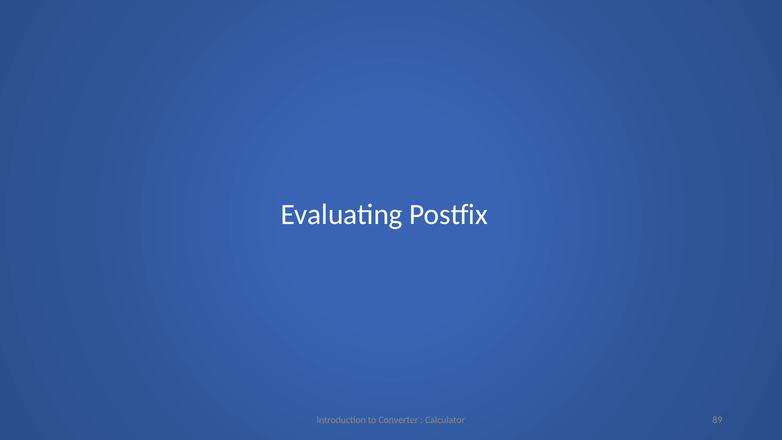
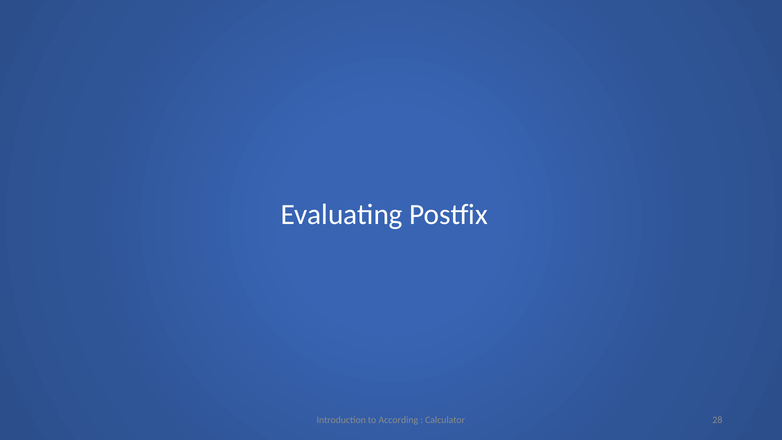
Converter: Converter -> According
89: 89 -> 28
